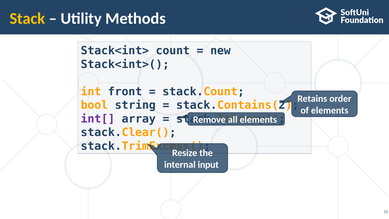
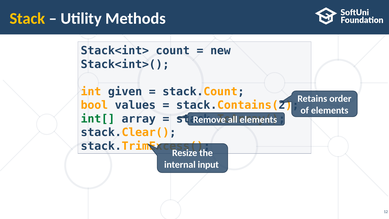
front: front -> given
string: string -> values
int[ colour: purple -> green
